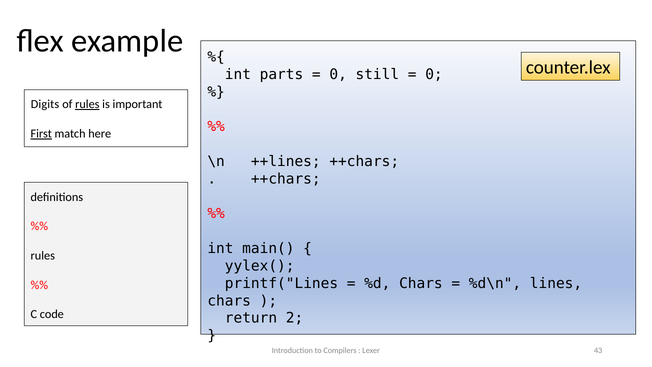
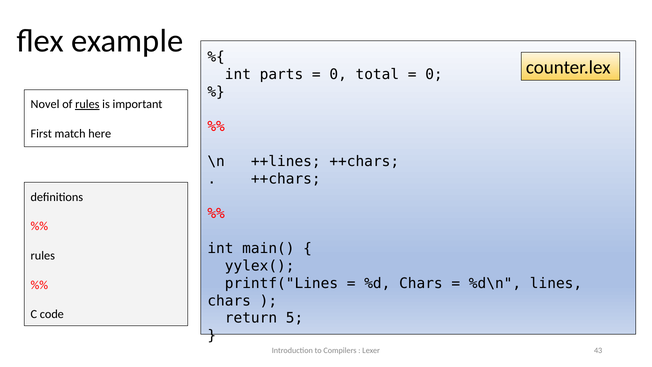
still: still -> total
Digits: Digits -> Novel
First underline: present -> none
2: 2 -> 5
